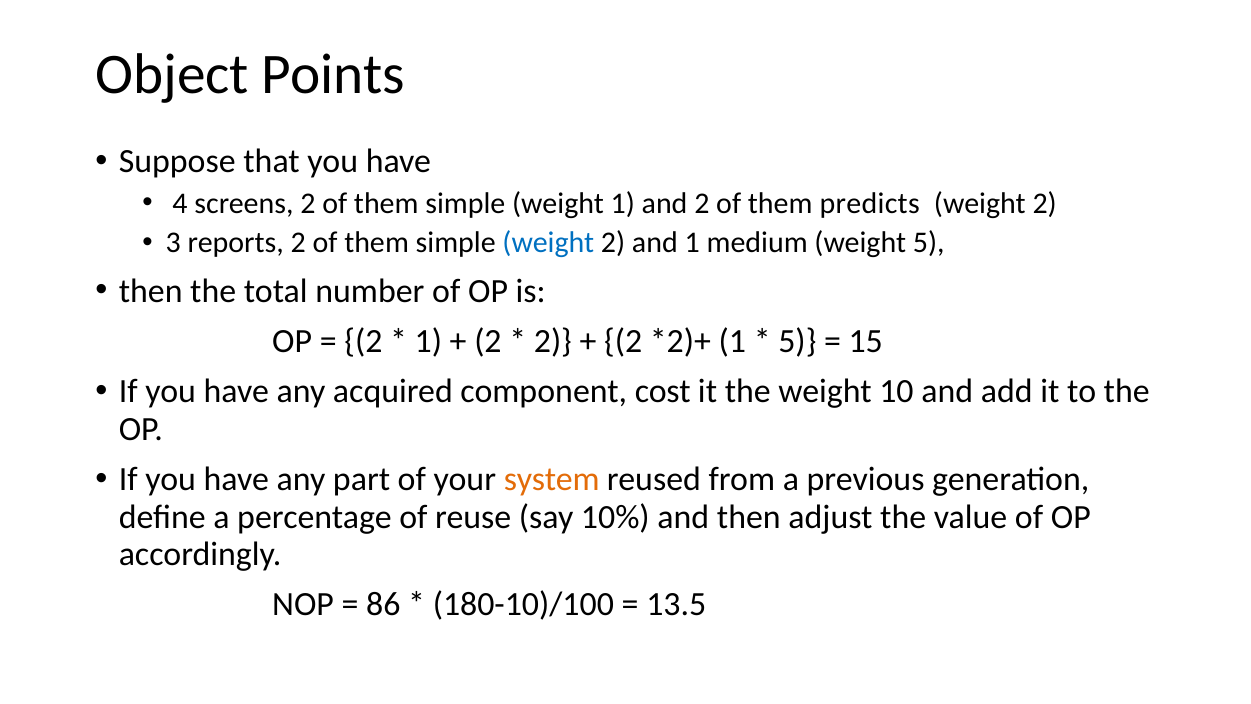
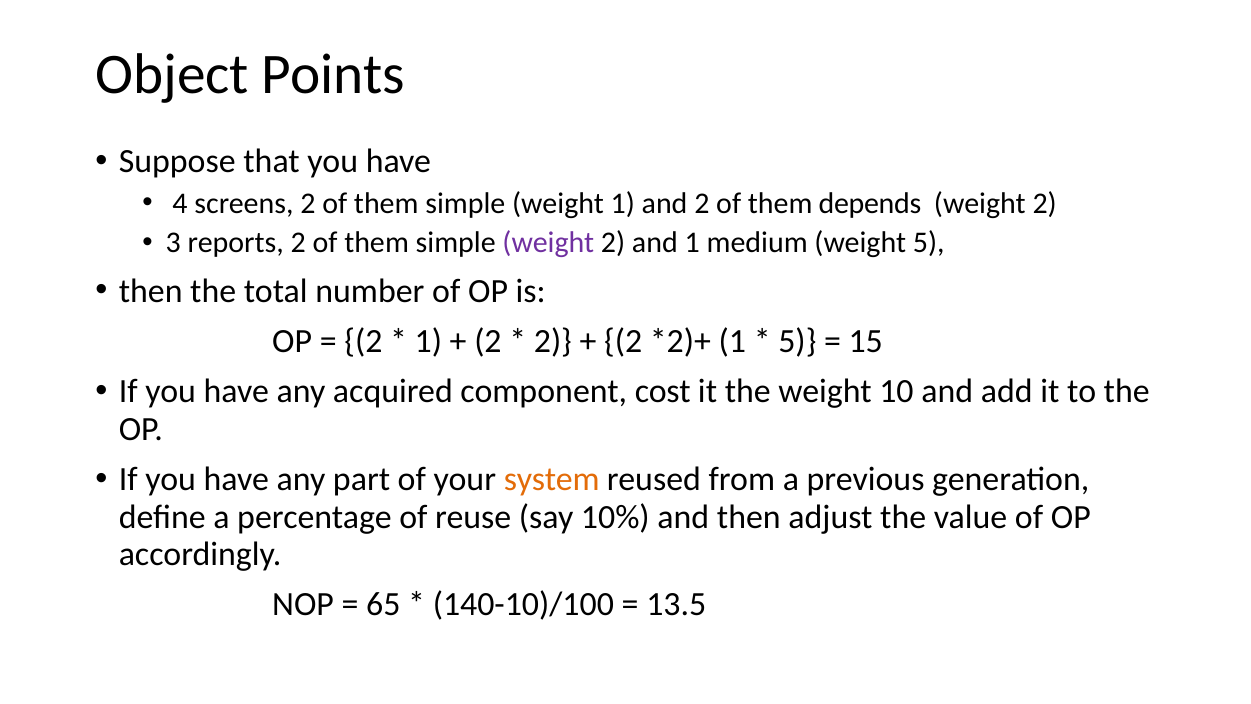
predicts: predicts -> depends
weight at (548, 243) colour: blue -> purple
86: 86 -> 65
180-10)/100: 180-10)/100 -> 140-10)/100
